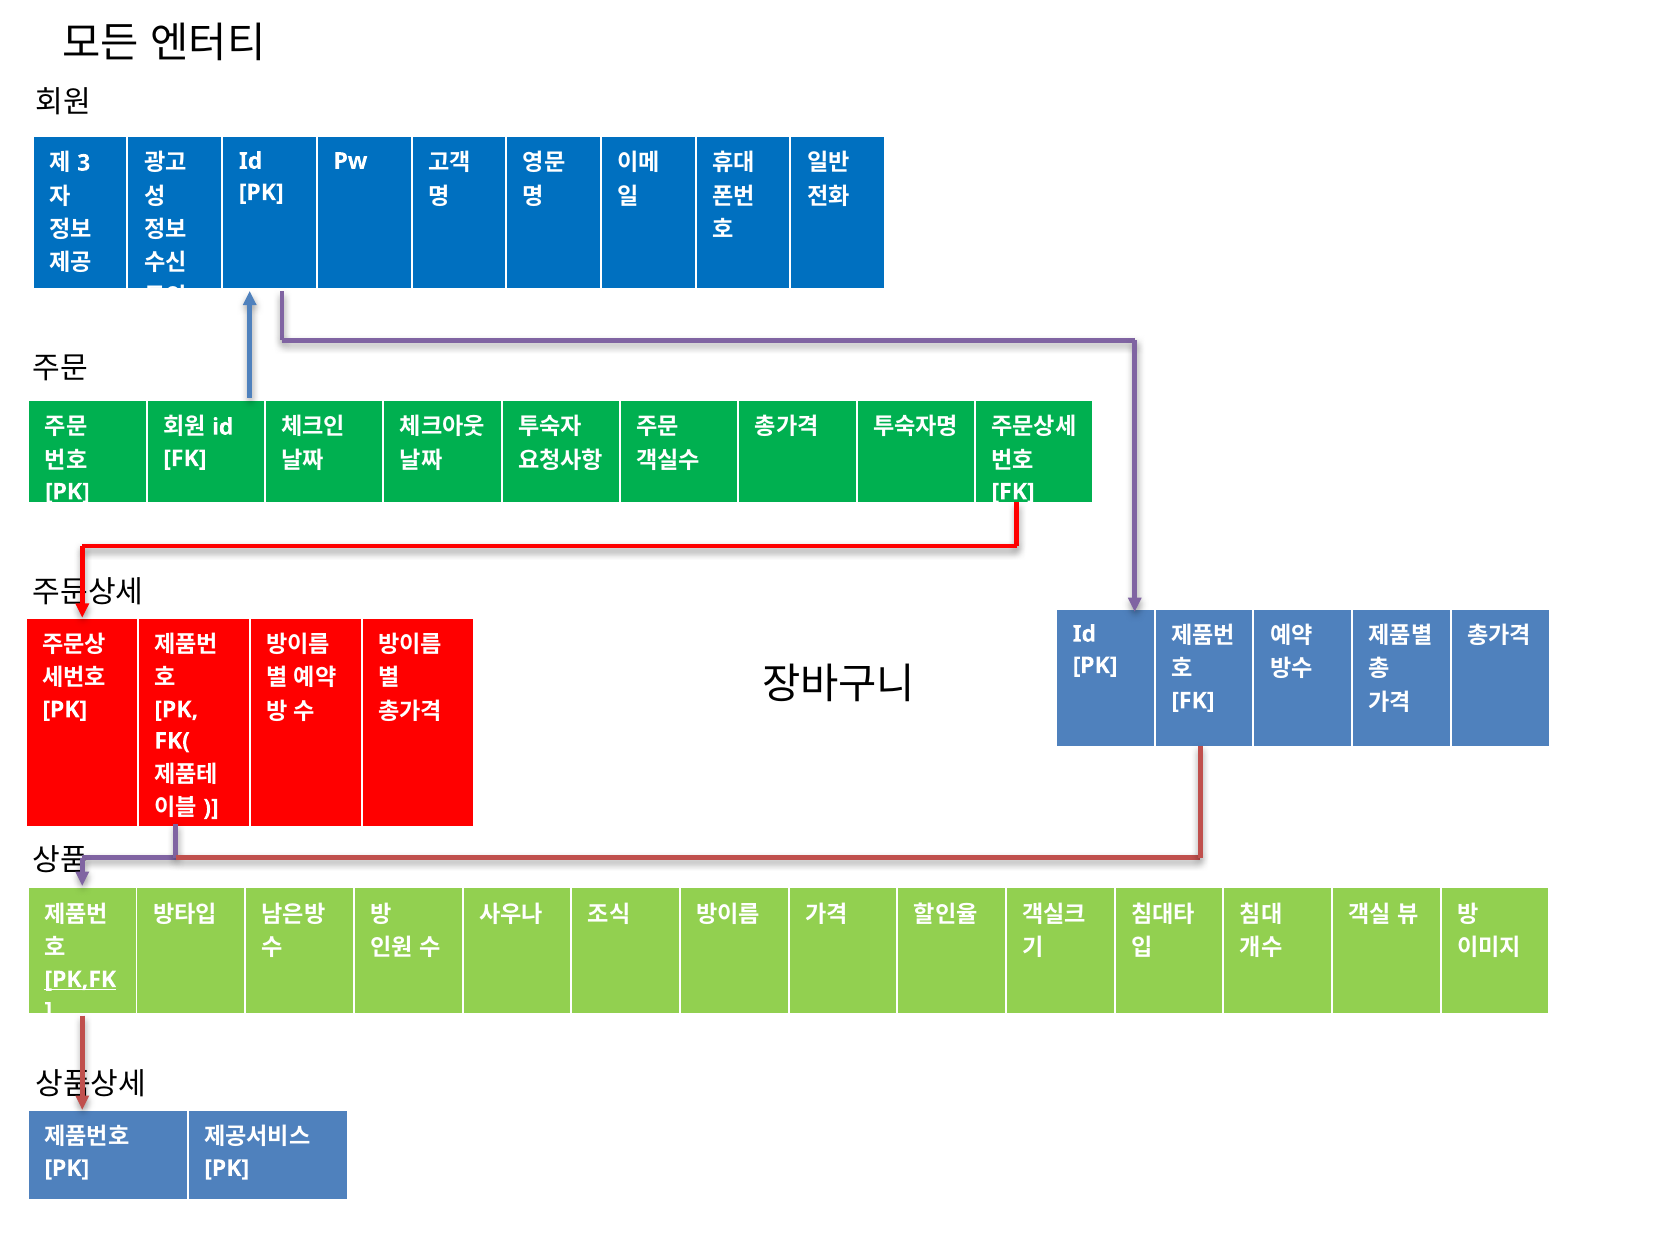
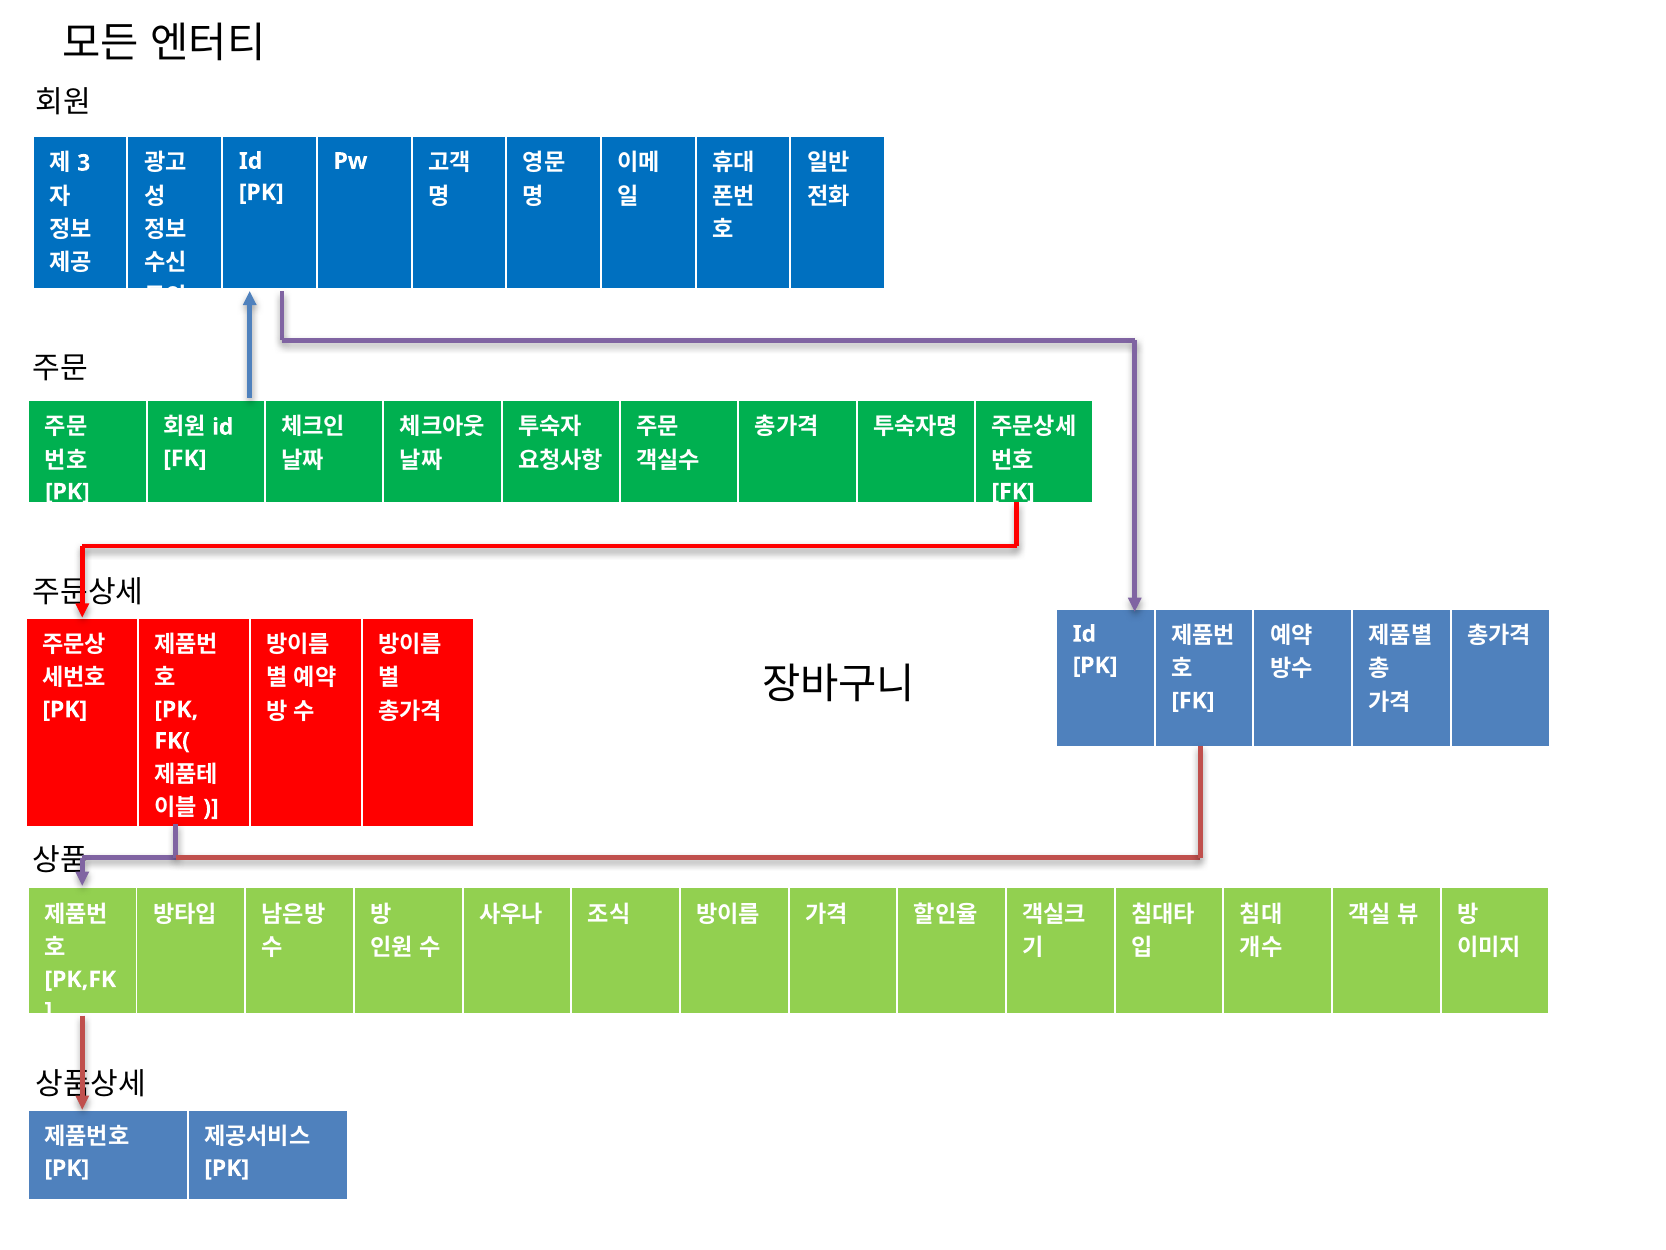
PK,FK underline: present -> none
